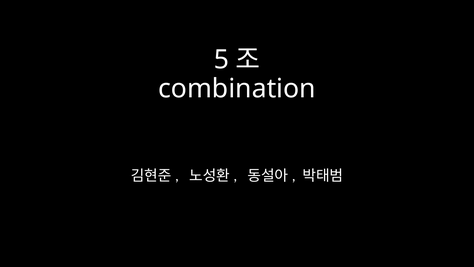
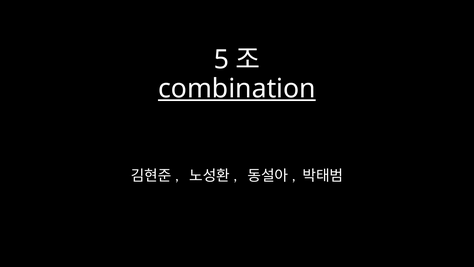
combination underline: none -> present
